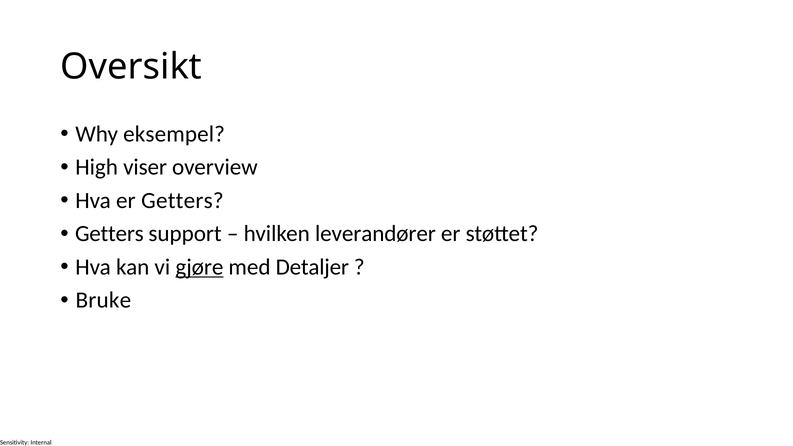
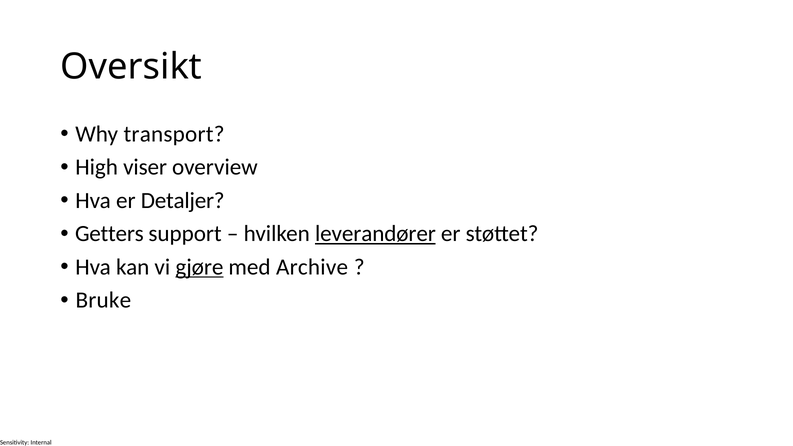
eksempel: eksempel -> transport
er Getters: Getters -> Detaljer
leverandører underline: none -> present
Detaljer: Detaljer -> Archive
